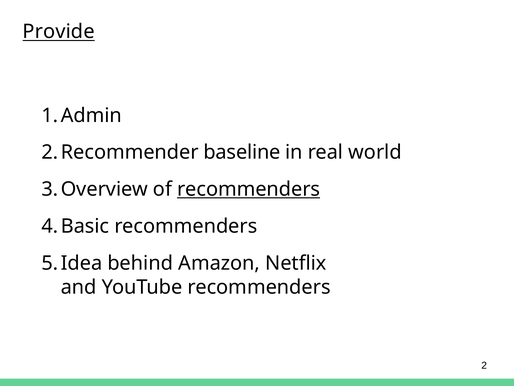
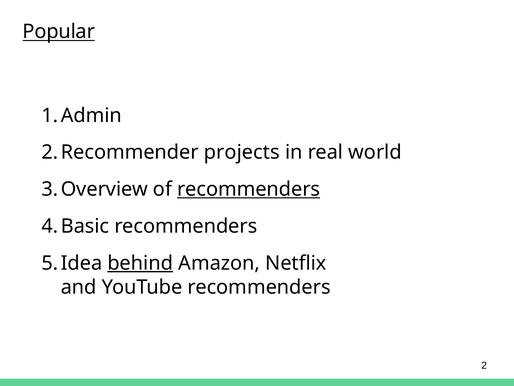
Provide: Provide -> Popular
baseline: baseline -> projects
behind underline: none -> present
